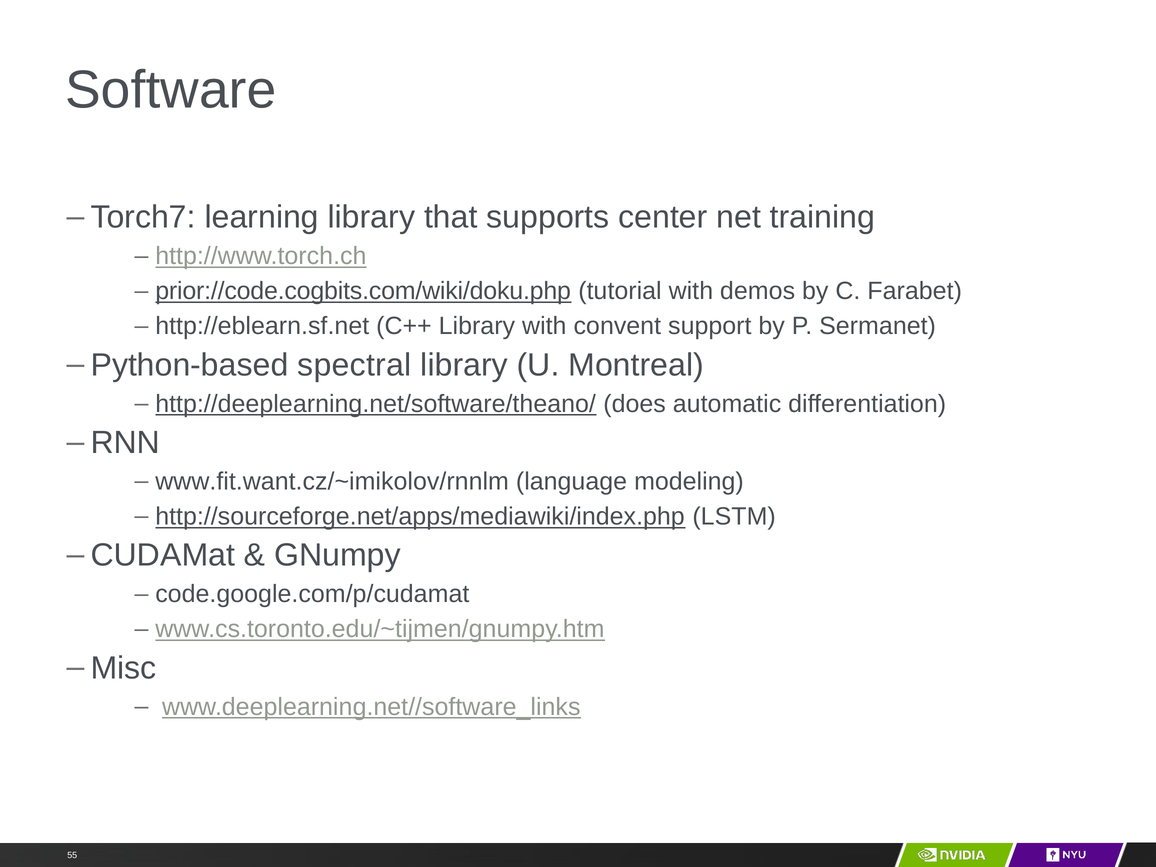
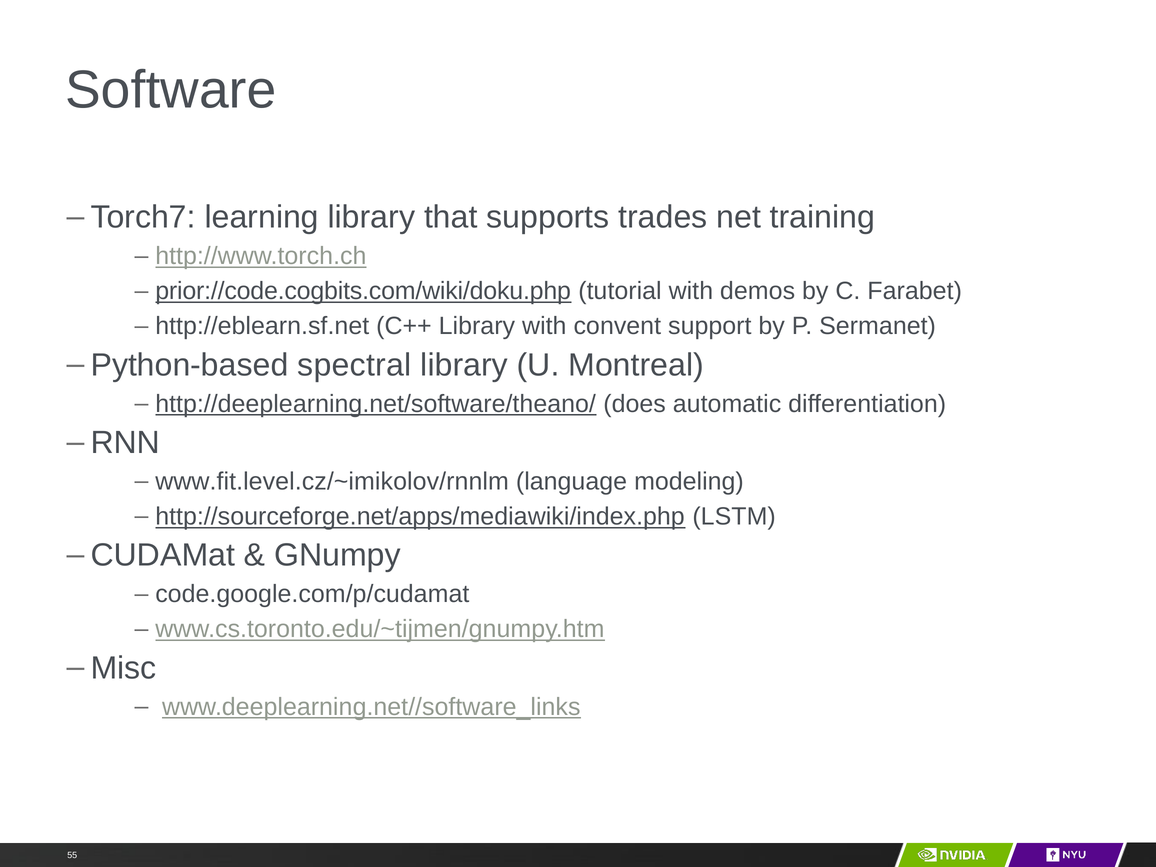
center: center -> trades
www.fit.want.cz/~imikolov/rnnlm: www.fit.want.cz/~imikolov/rnnlm -> www.fit.level.cz/~imikolov/rnnlm
